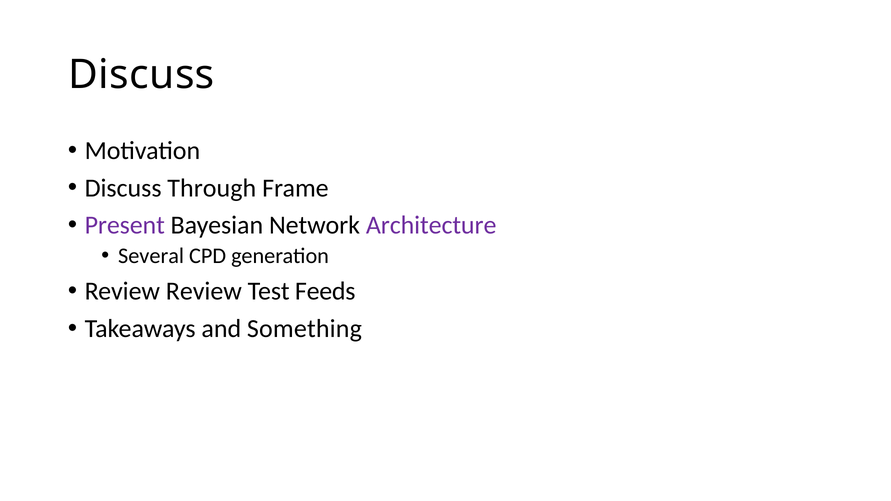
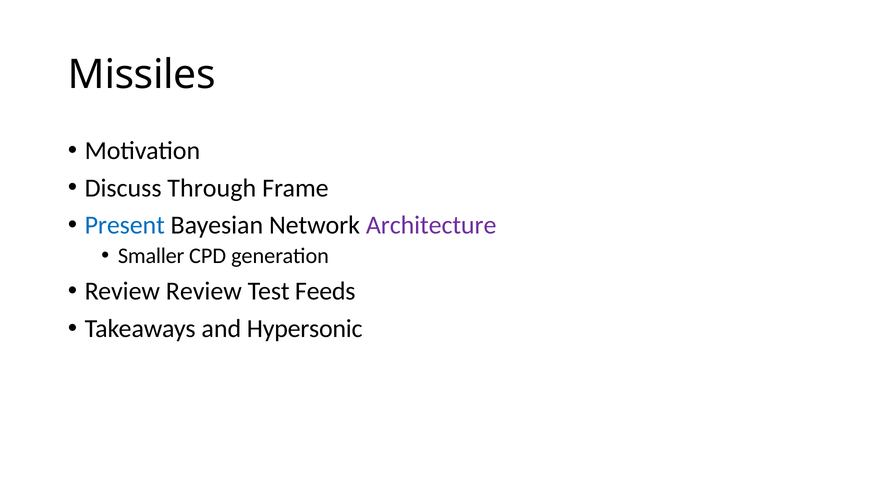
Discuss at (141, 75): Discuss -> Missiles
Present colour: purple -> blue
Several: Several -> Smaller
Something: Something -> Hypersonic
